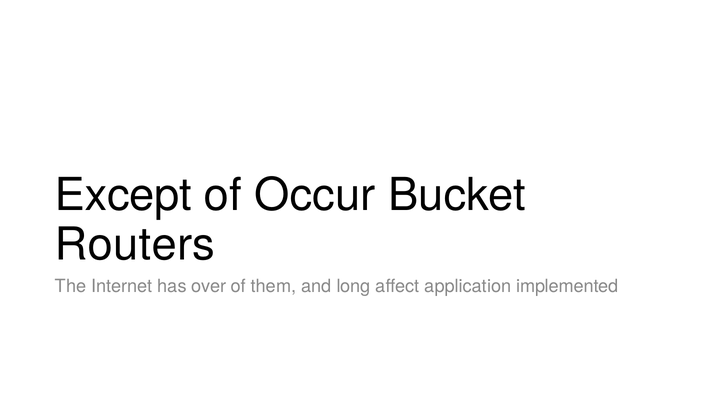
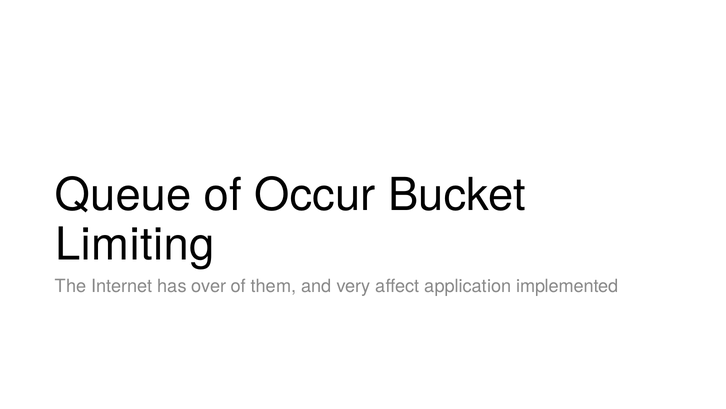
Except: Except -> Queue
Routers: Routers -> Limiting
long: long -> very
